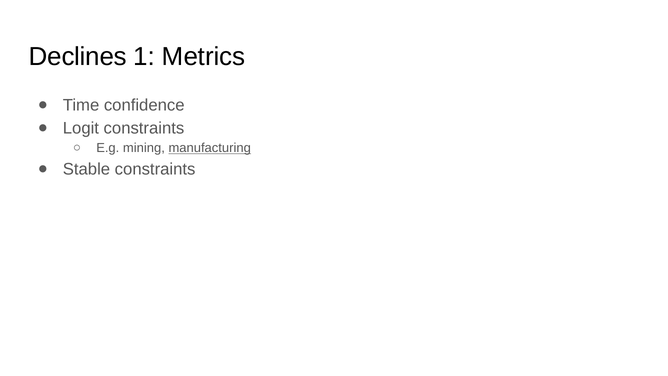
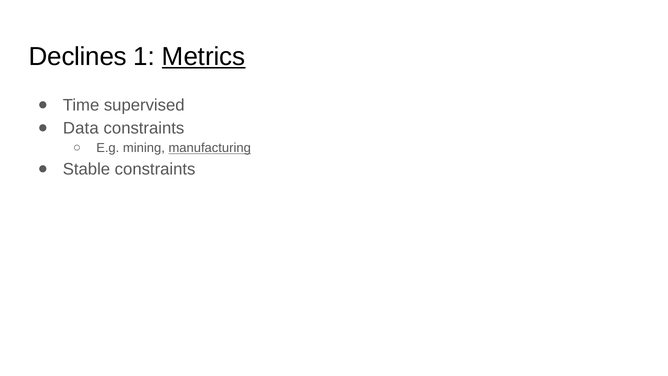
Metrics underline: none -> present
confidence: confidence -> supervised
Logit: Logit -> Data
